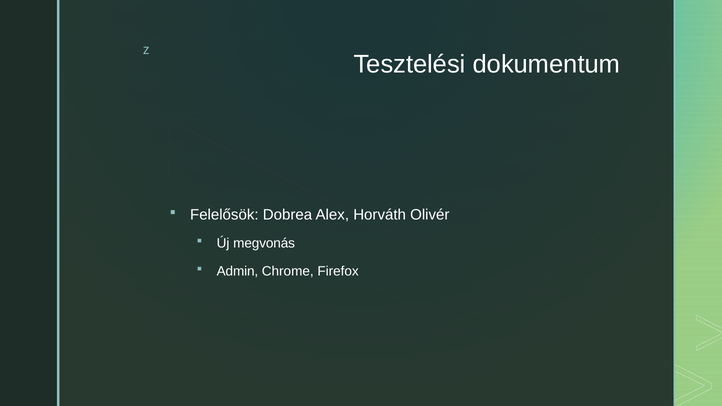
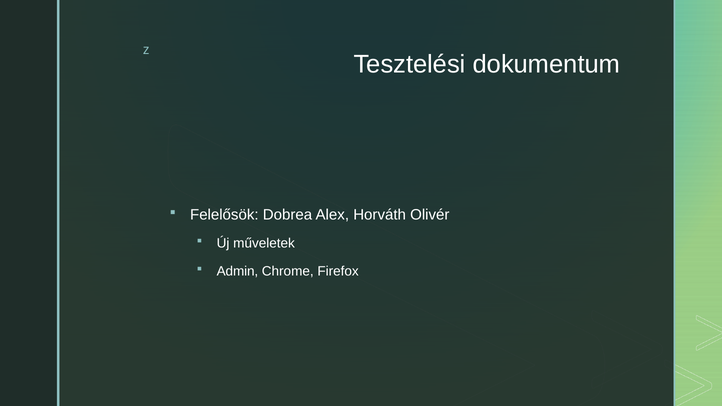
megvonás: megvonás -> műveletek
